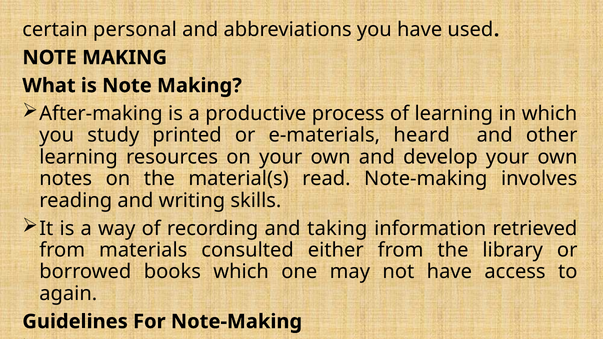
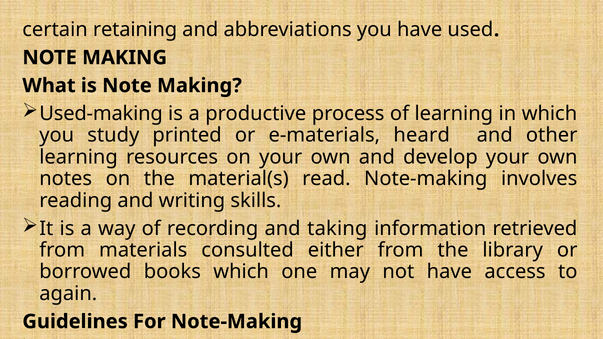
personal: personal -> retaining
After-making: After-making -> Used-making
